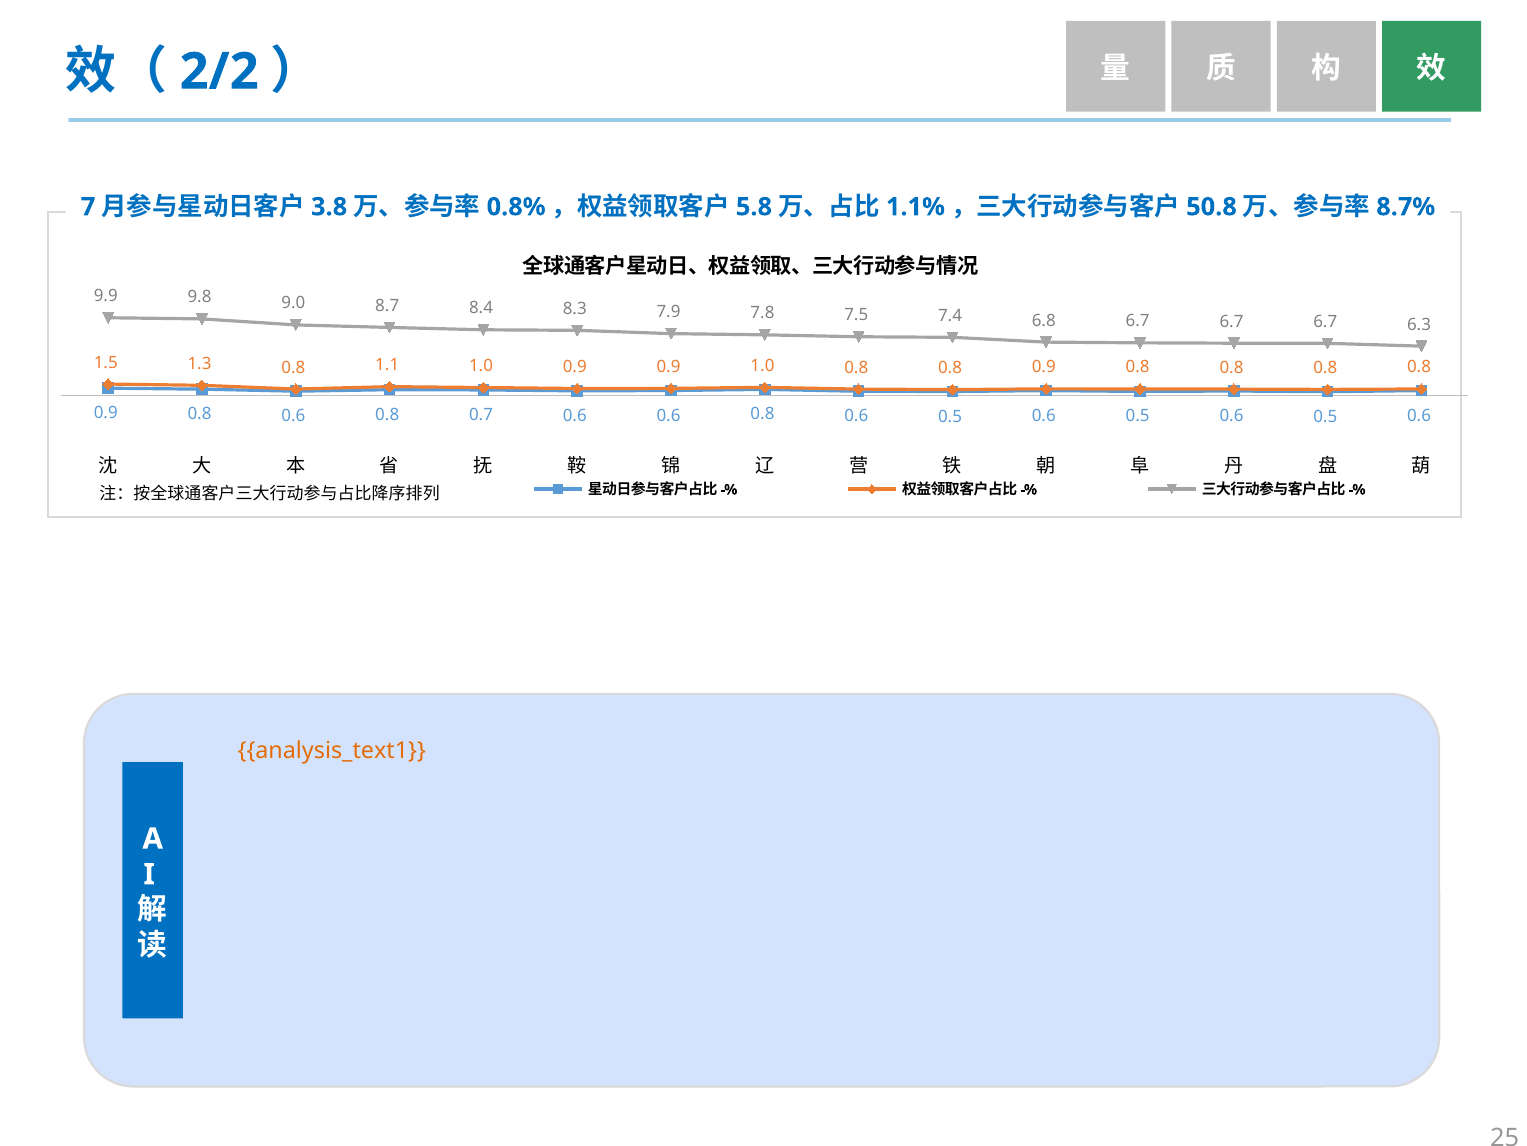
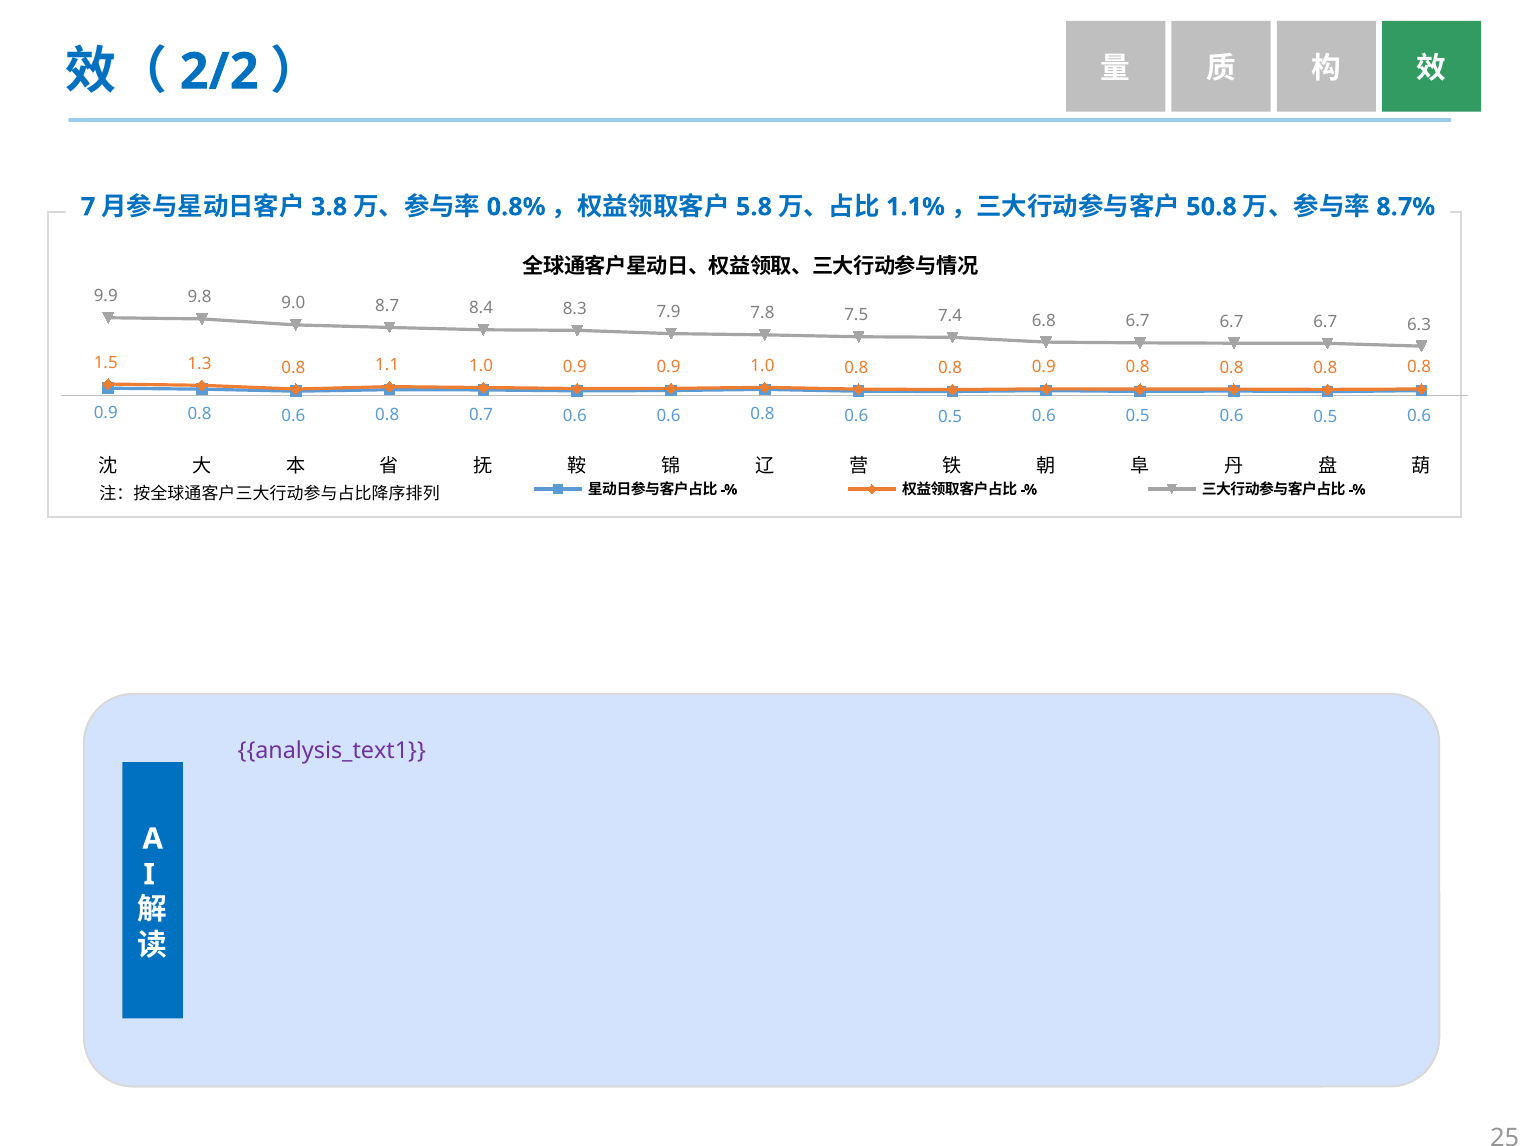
analysis_text1 colour: orange -> purple
